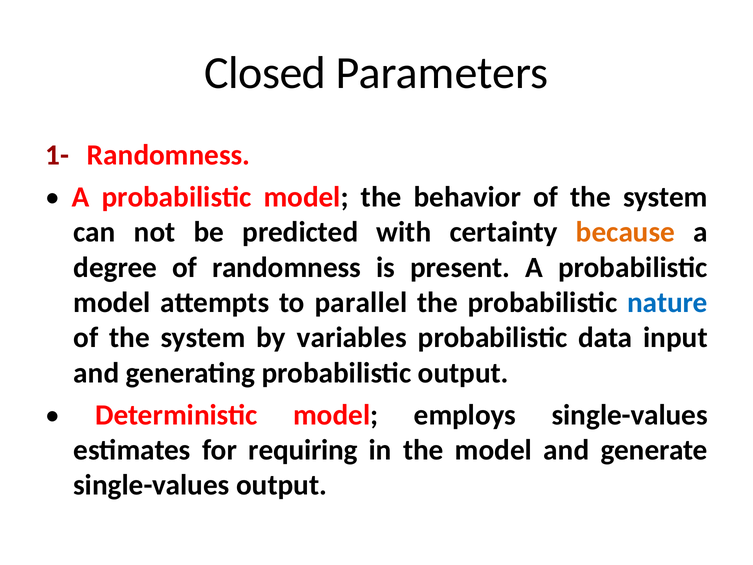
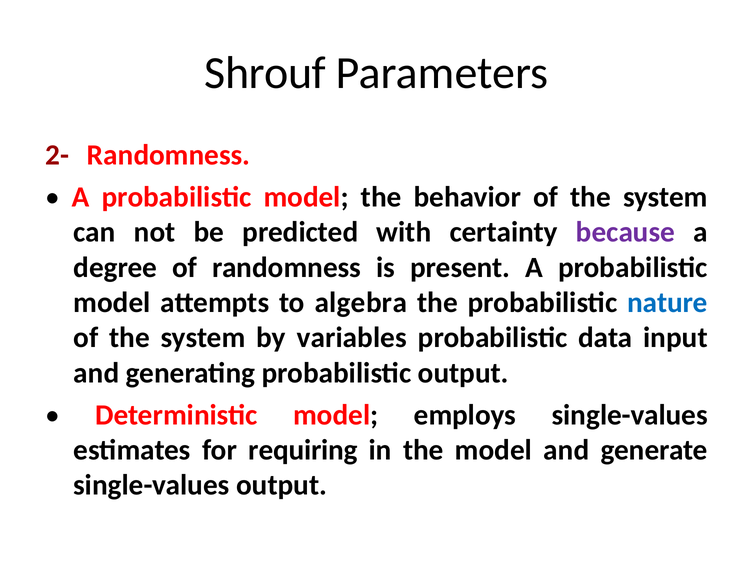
Closed: Closed -> Shrouf
1-: 1- -> 2-
because colour: orange -> purple
parallel: parallel -> algebra
